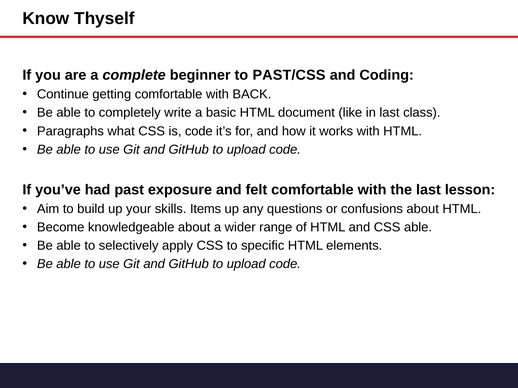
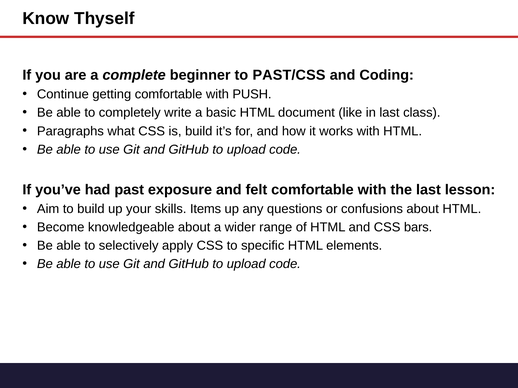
BACK: BACK -> PUSH
is code: code -> build
CSS able: able -> bars
